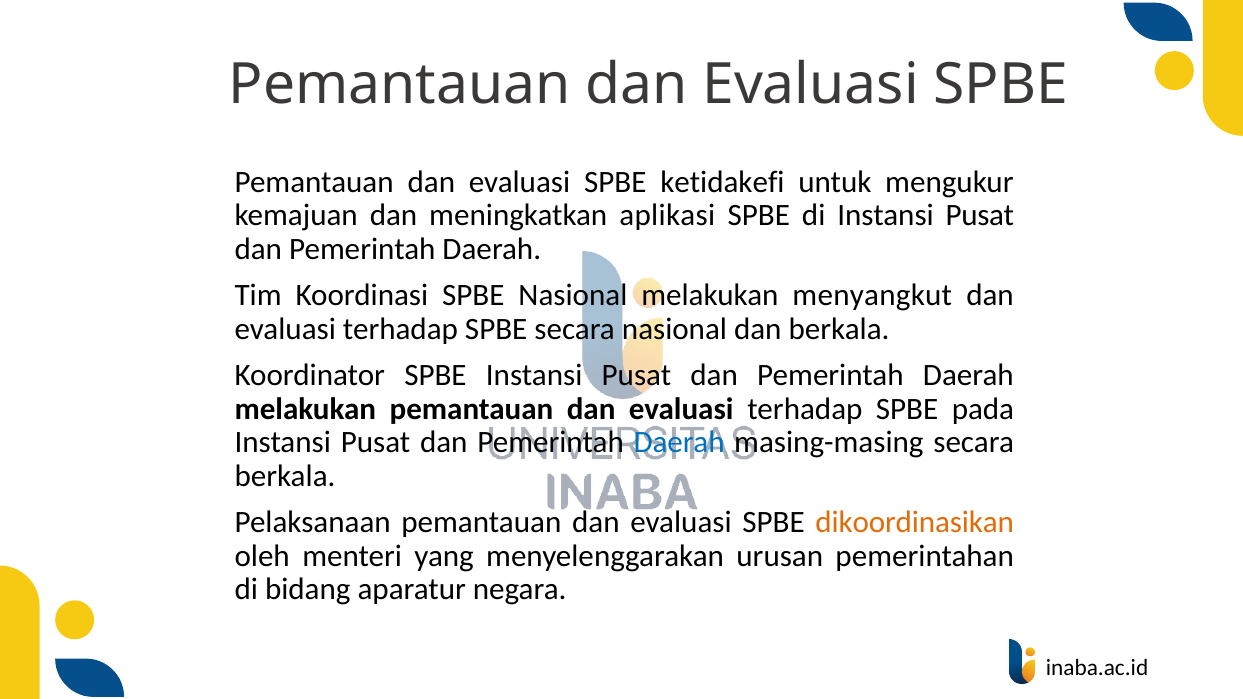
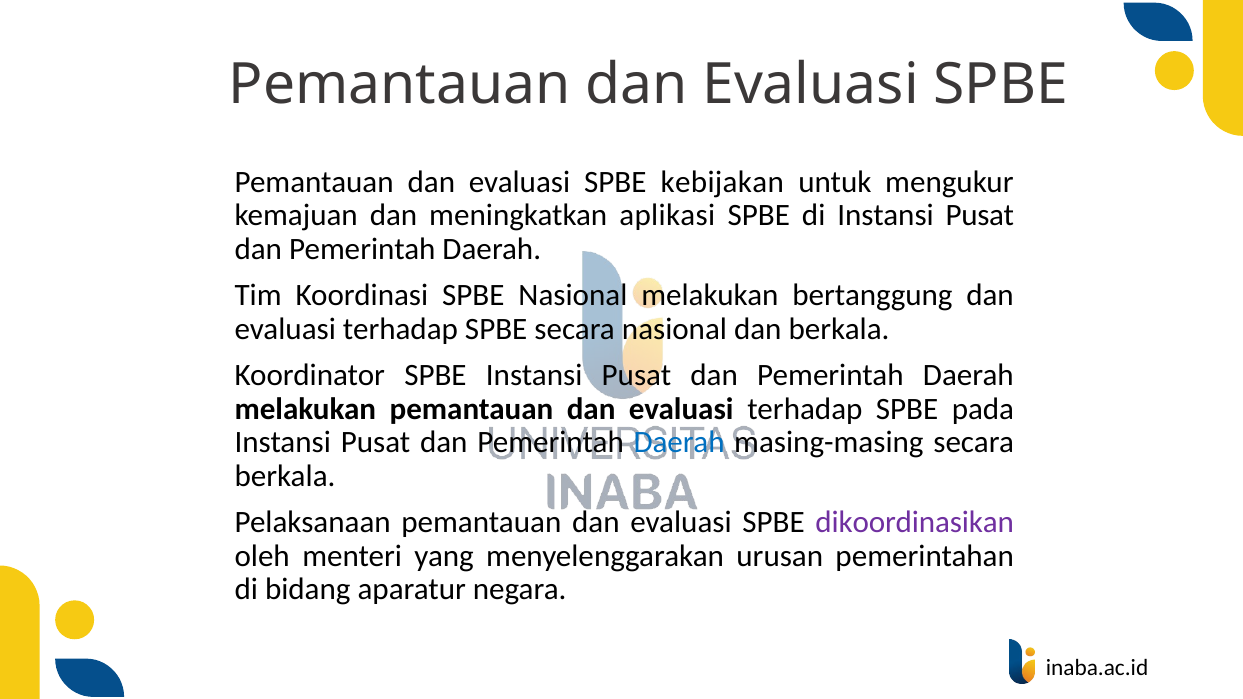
ketidakefi: ketidakefi -> kebijakan
menyangkut: menyangkut -> bertanggung
dikoordinasikan colour: orange -> purple
